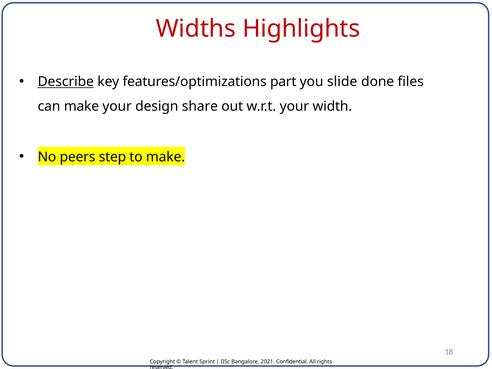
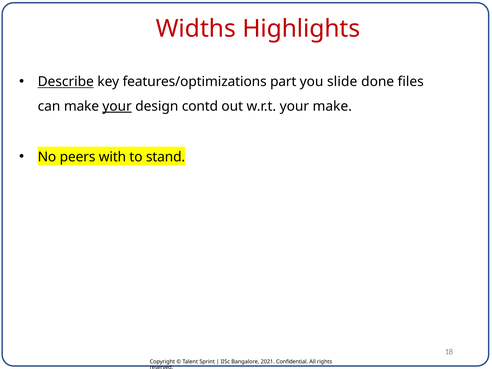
your at (117, 106) underline: none -> present
share: share -> contd
your width: width -> make
step: step -> with
to make: make -> stand
